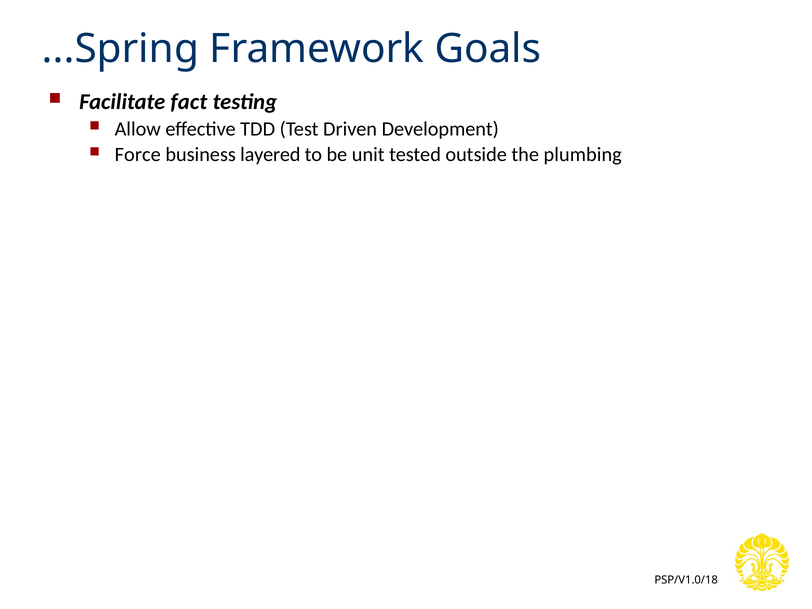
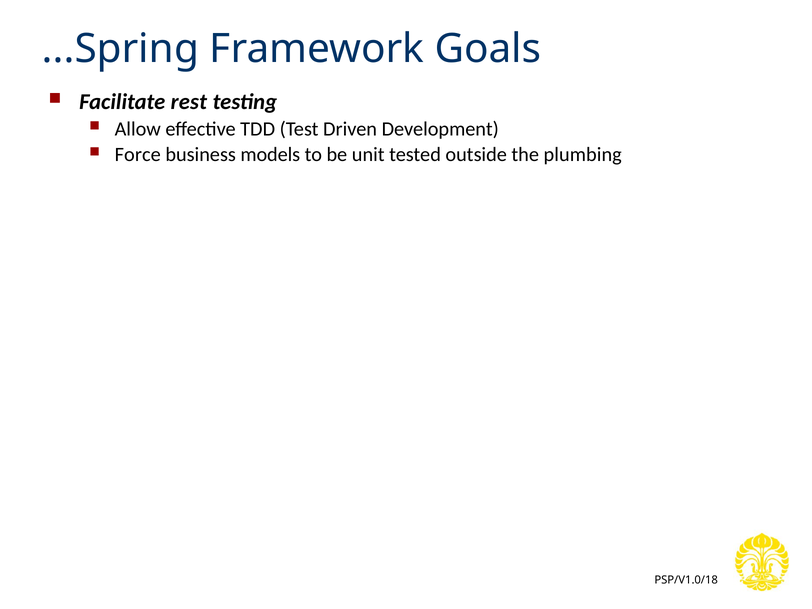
fact: fact -> rest
layered: layered -> models
